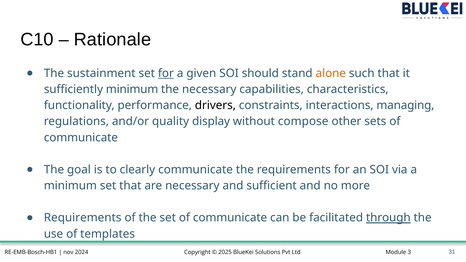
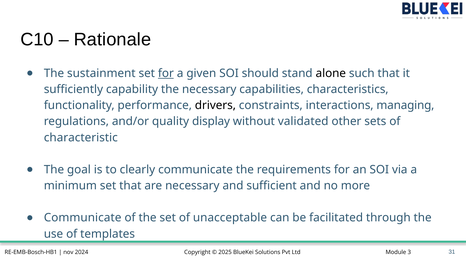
alone colour: orange -> black
sufficiently minimum: minimum -> capability
compose: compose -> validated
communicate at (81, 138): communicate -> characteristic
Requirements at (83, 218): Requirements -> Communicate
set of communicate: communicate -> unacceptable
through underline: present -> none
